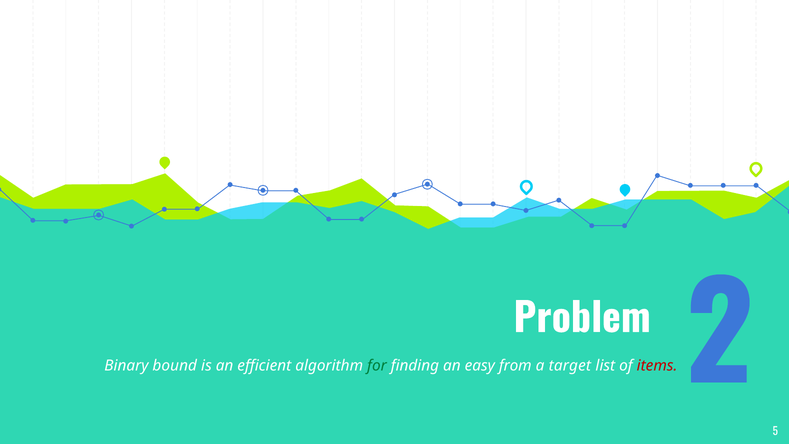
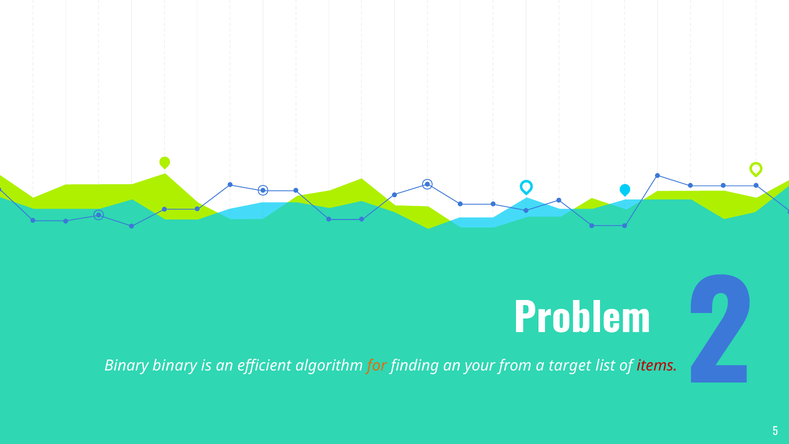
Binary bound: bound -> binary
for colour: green -> orange
easy: easy -> your
